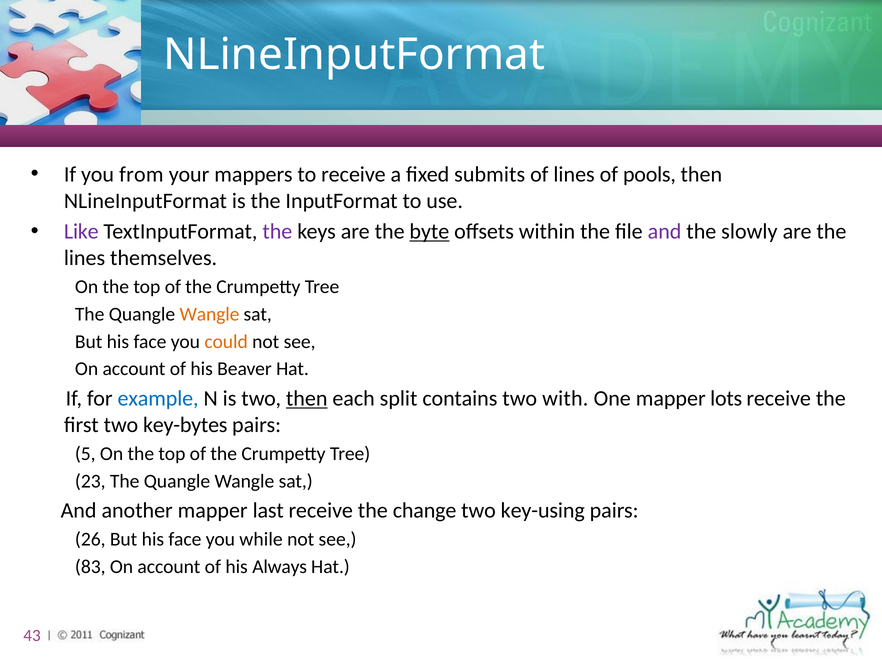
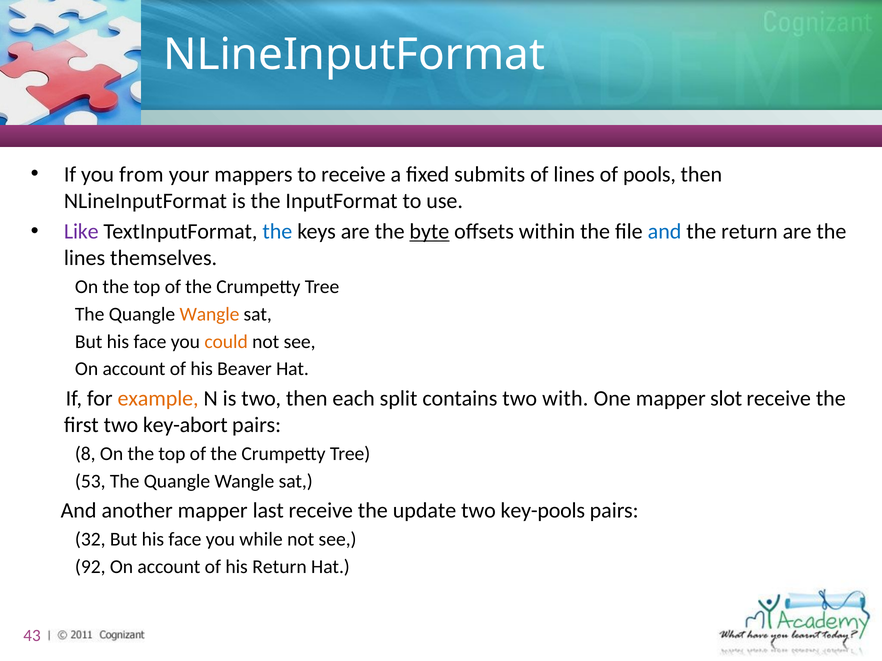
the at (277, 232) colour: purple -> blue
and at (665, 232) colour: purple -> blue
the slowly: slowly -> return
example colour: blue -> orange
then at (307, 399) underline: present -> none
lots: lots -> slot
key-bytes: key-bytes -> key-abort
5: 5 -> 8
23: 23 -> 53
change: change -> update
key-using: key-using -> key-pools
26: 26 -> 32
83: 83 -> 92
his Always: Always -> Return
